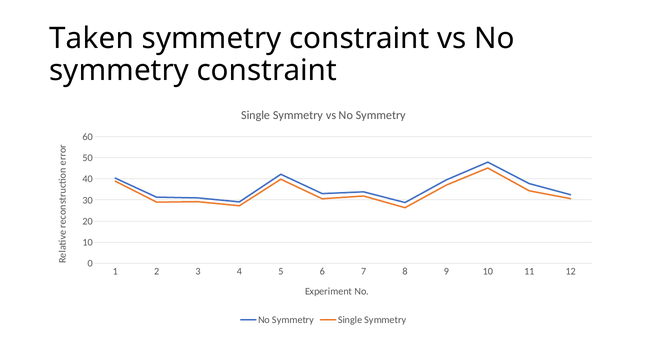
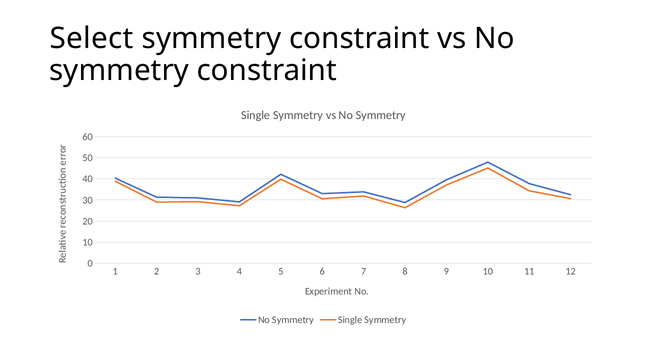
Taken: Taken -> Select
